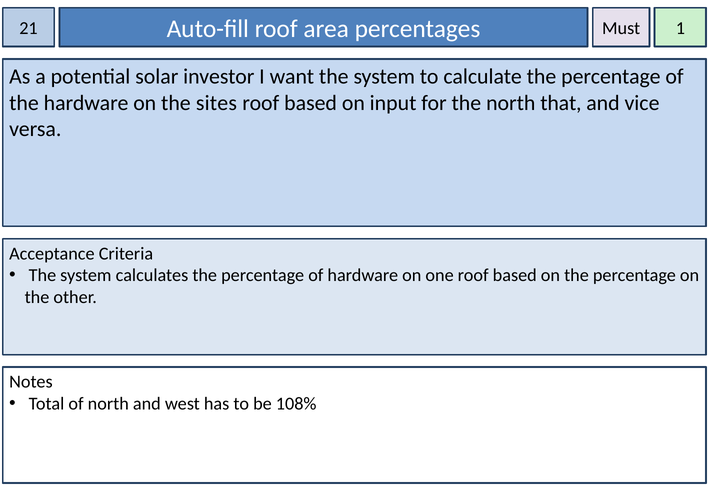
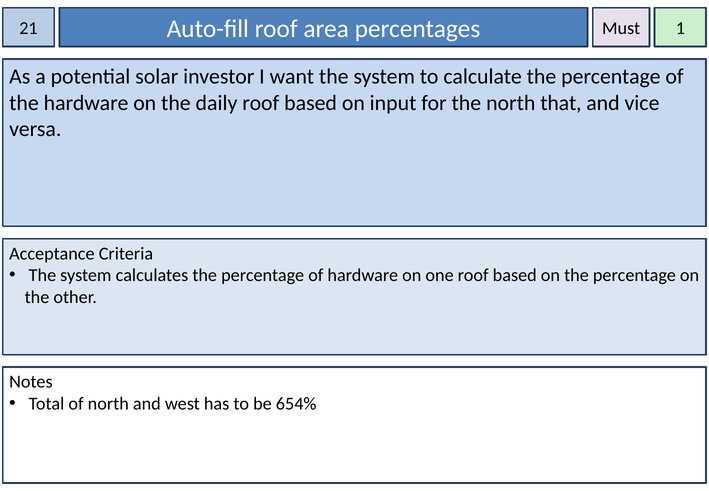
sites: sites -> daily
108%: 108% -> 654%
